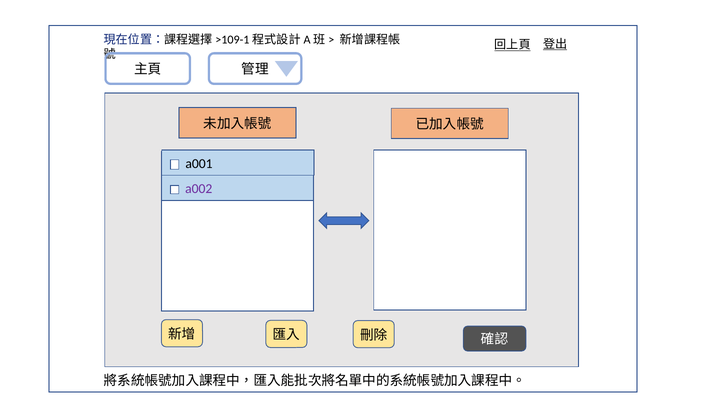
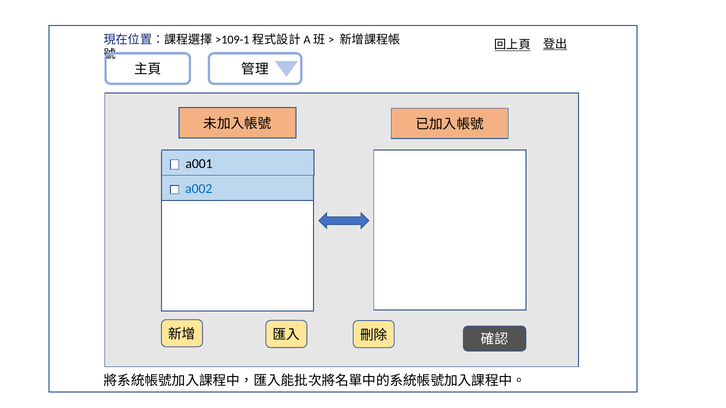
a002 colour: purple -> blue
